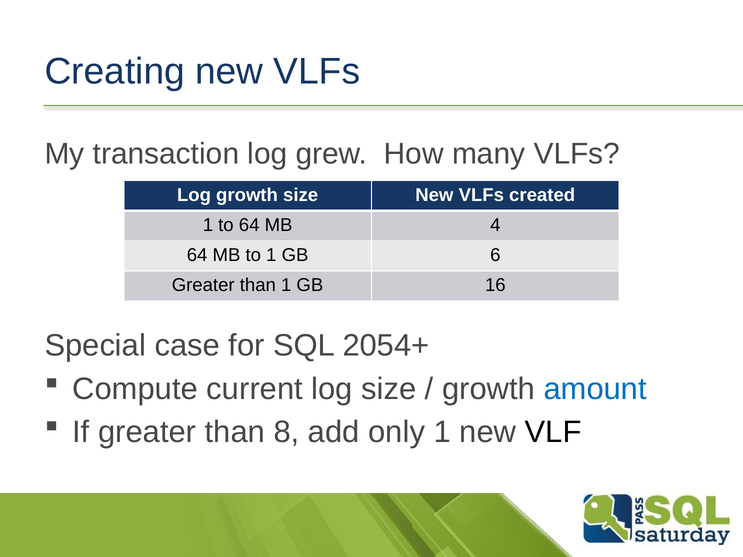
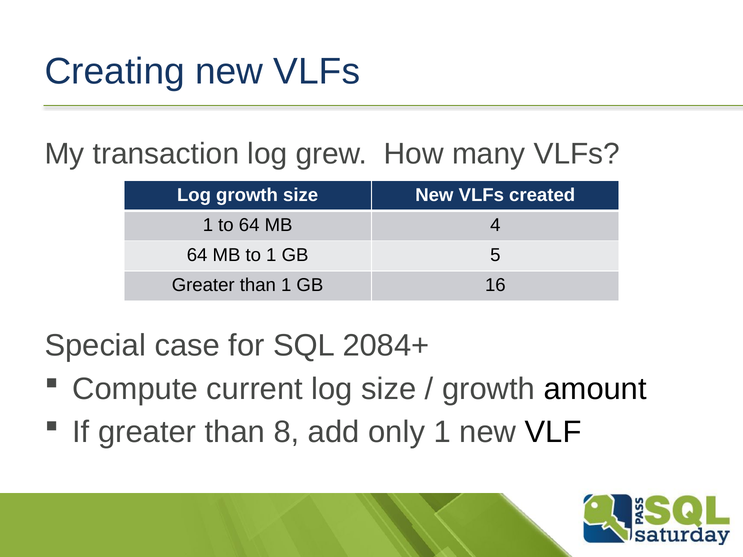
6: 6 -> 5
2054+: 2054+ -> 2084+
amount colour: blue -> black
